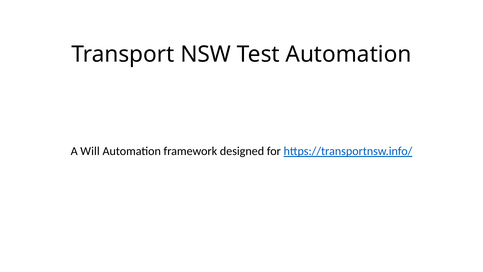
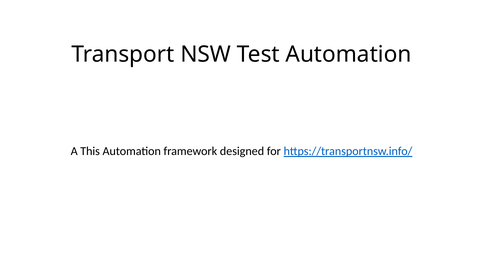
Will: Will -> This
